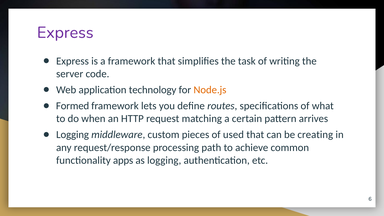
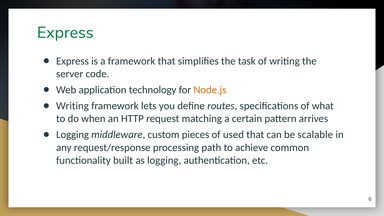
Express at (65, 33) colour: purple -> green
Formed at (73, 106): Formed -> Writing
creating: creating -> scalable
apps: apps -> built
